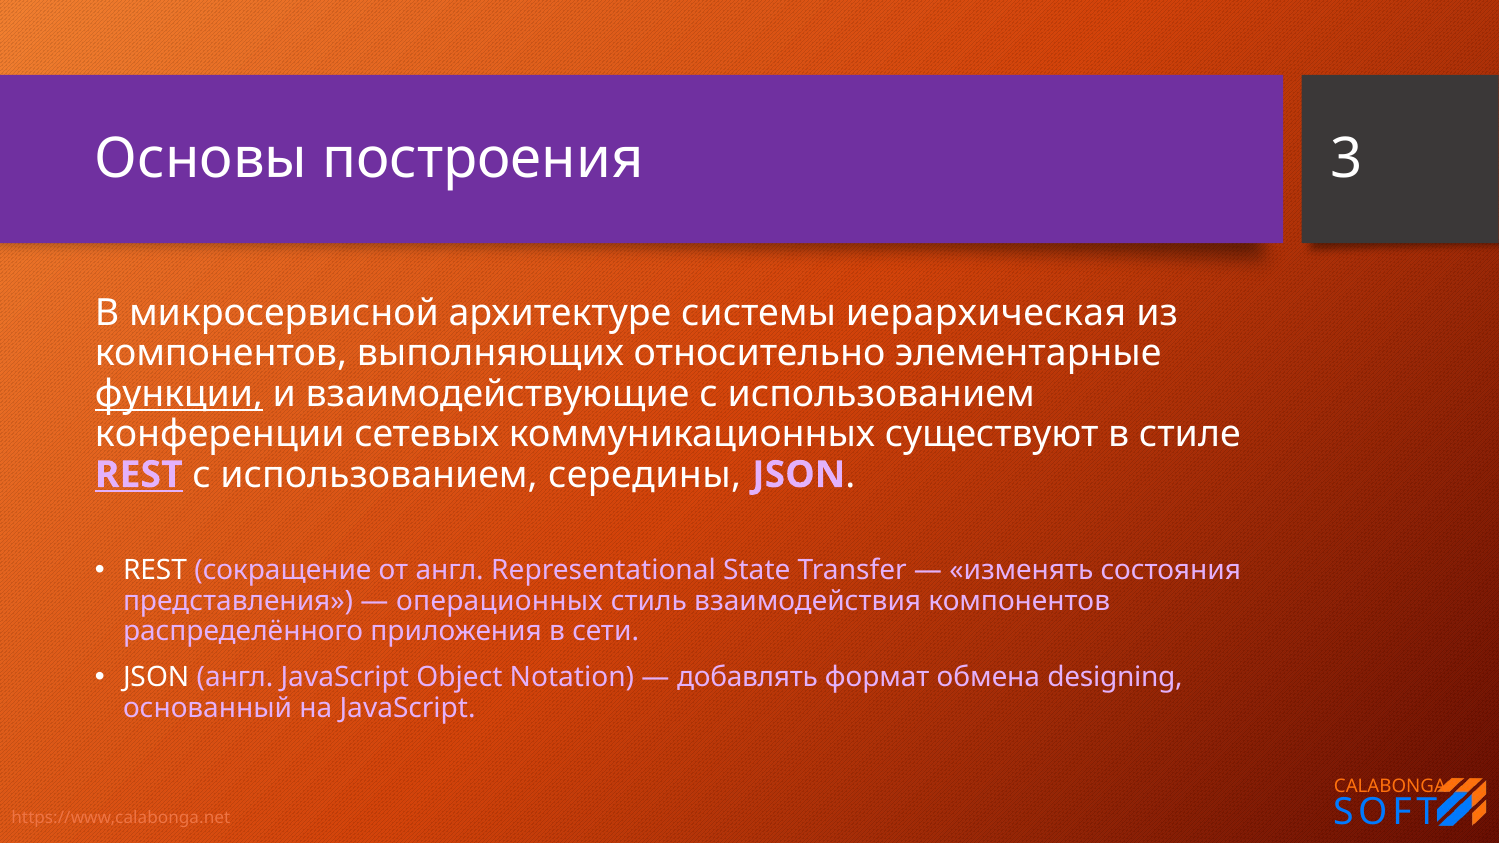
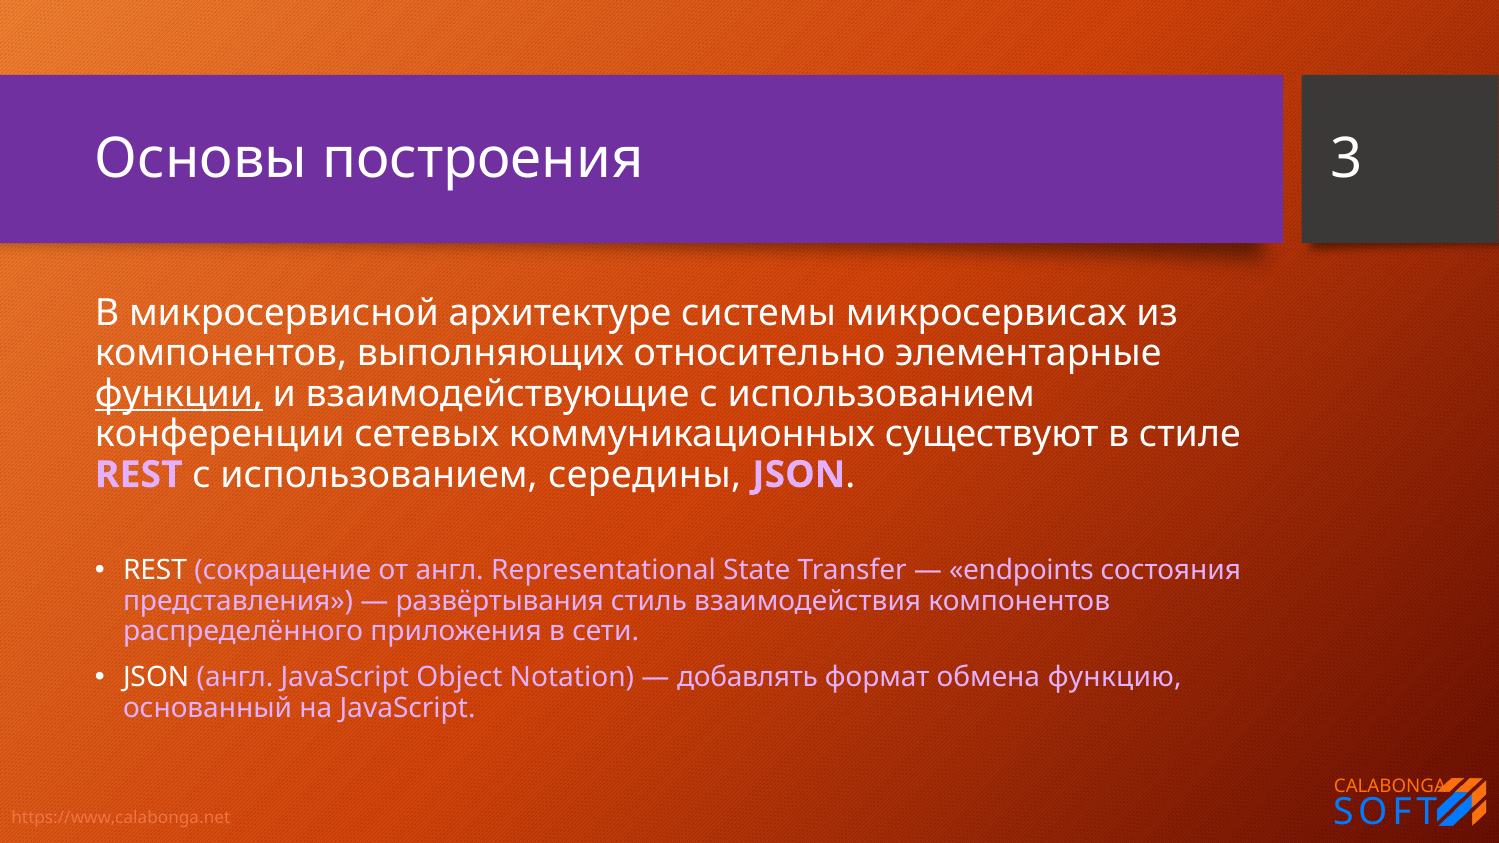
иерархическая: иерархическая -> микросервисах
REST at (139, 475) underline: present -> none
изменять: изменять -> endpoints
операционных: операционных -> развёртывания
designing: designing -> функцию
